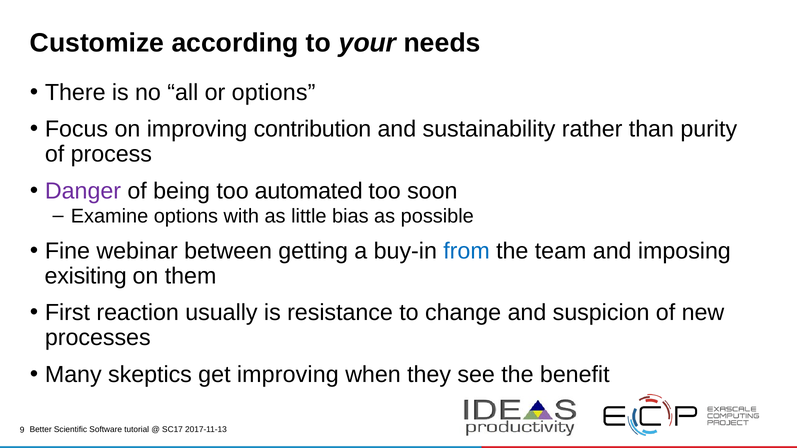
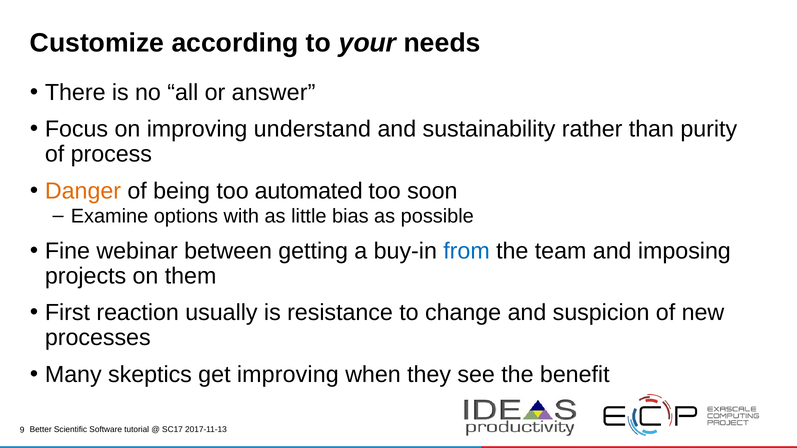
or options: options -> answer
contribution: contribution -> understand
Danger colour: purple -> orange
exisiting: exisiting -> projects
